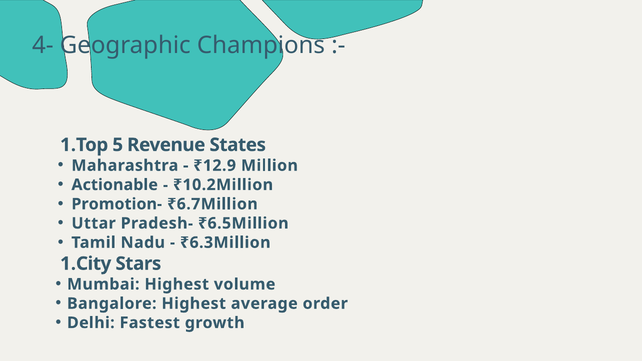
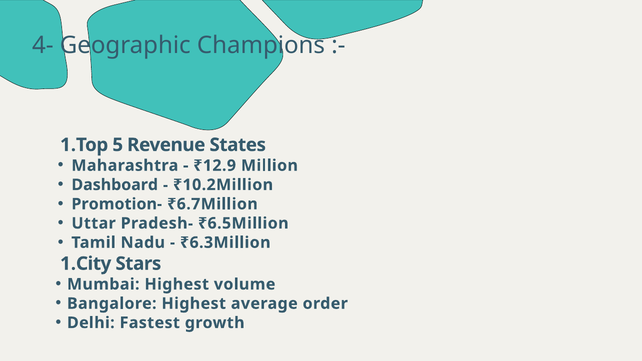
Actionable: Actionable -> Dashboard
